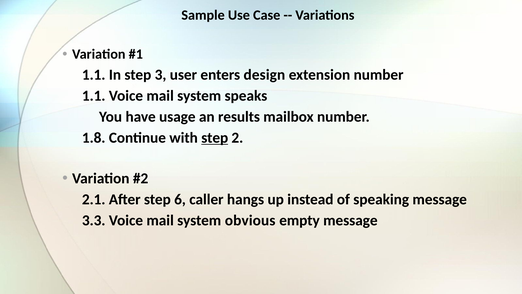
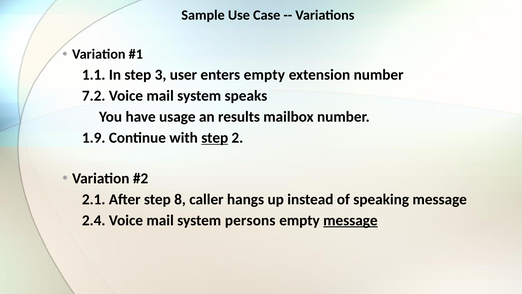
enters design: design -> empty
1.1 at (94, 96): 1.1 -> 7.2
1.8: 1.8 -> 1.9
6: 6 -> 8
3.3: 3.3 -> 2.4
obvious: obvious -> persons
message at (350, 220) underline: none -> present
